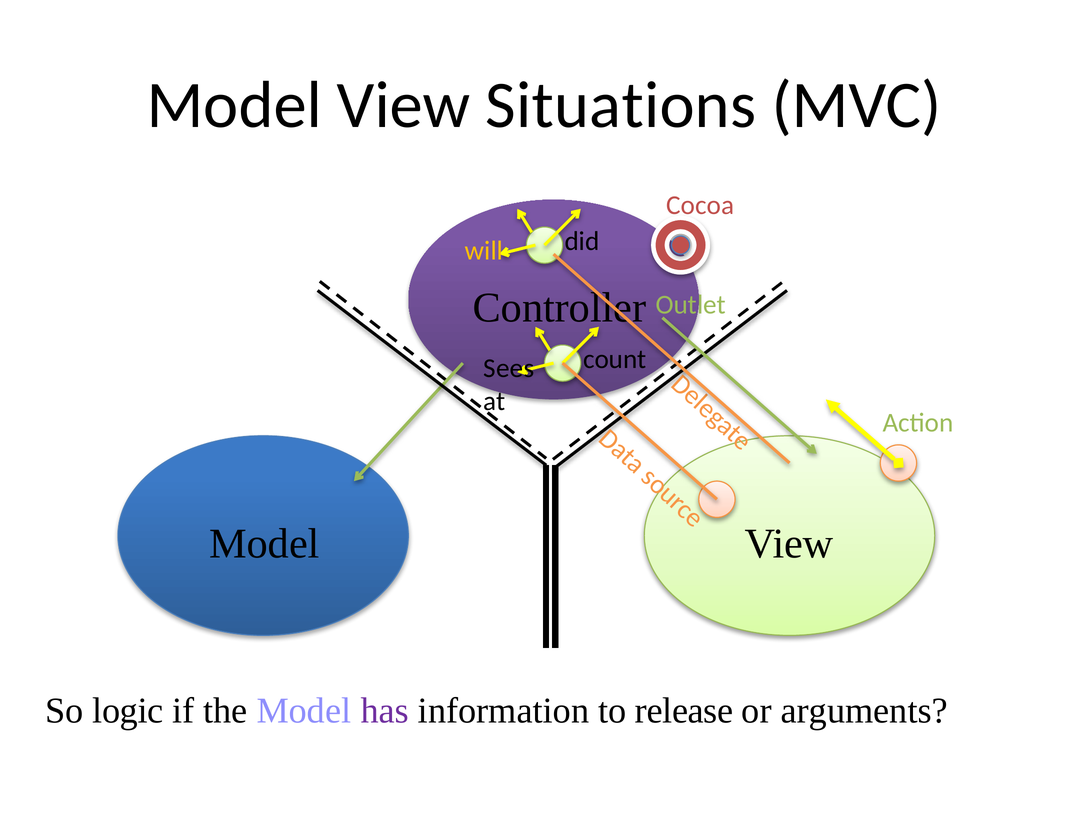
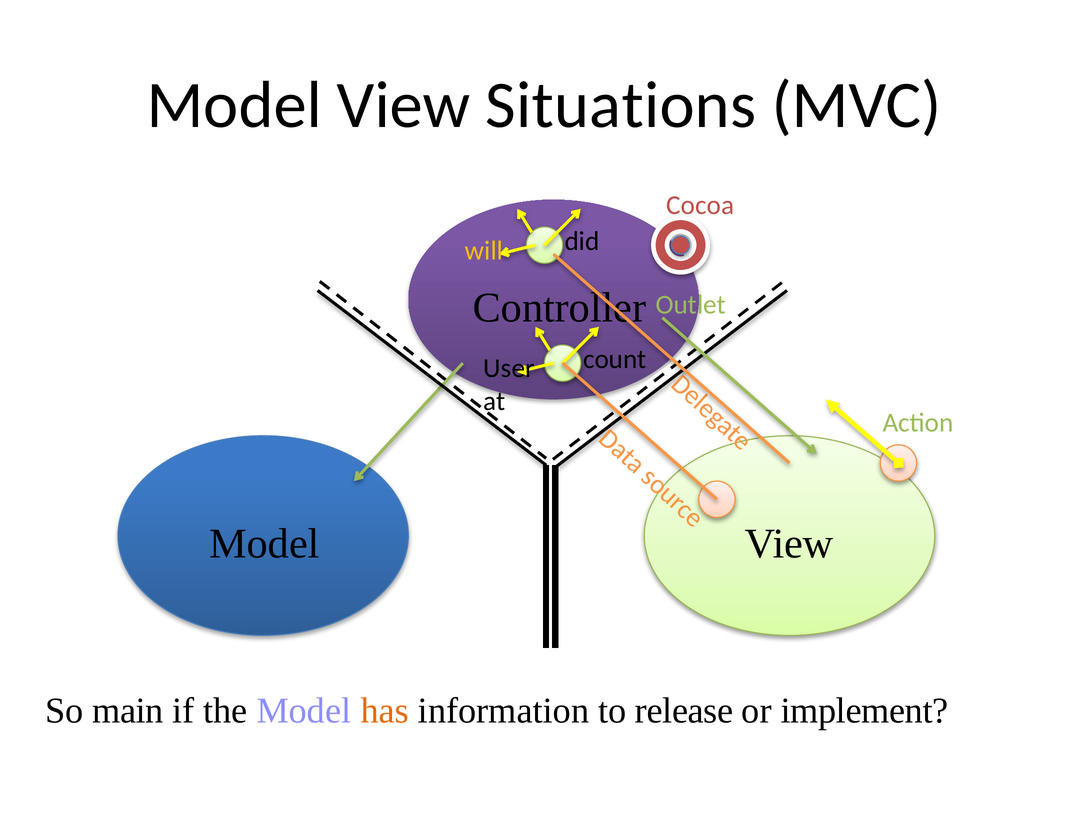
Sees: Sees -> User
logic: logic -> main
has colour: purple -> orange
arguments: arguments -> implement
